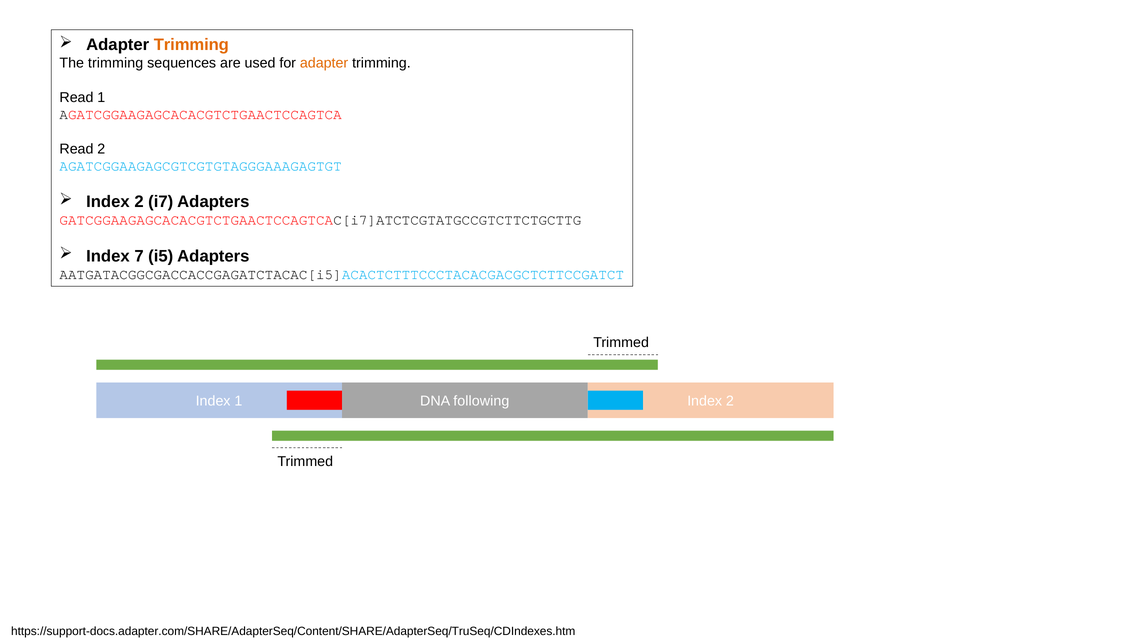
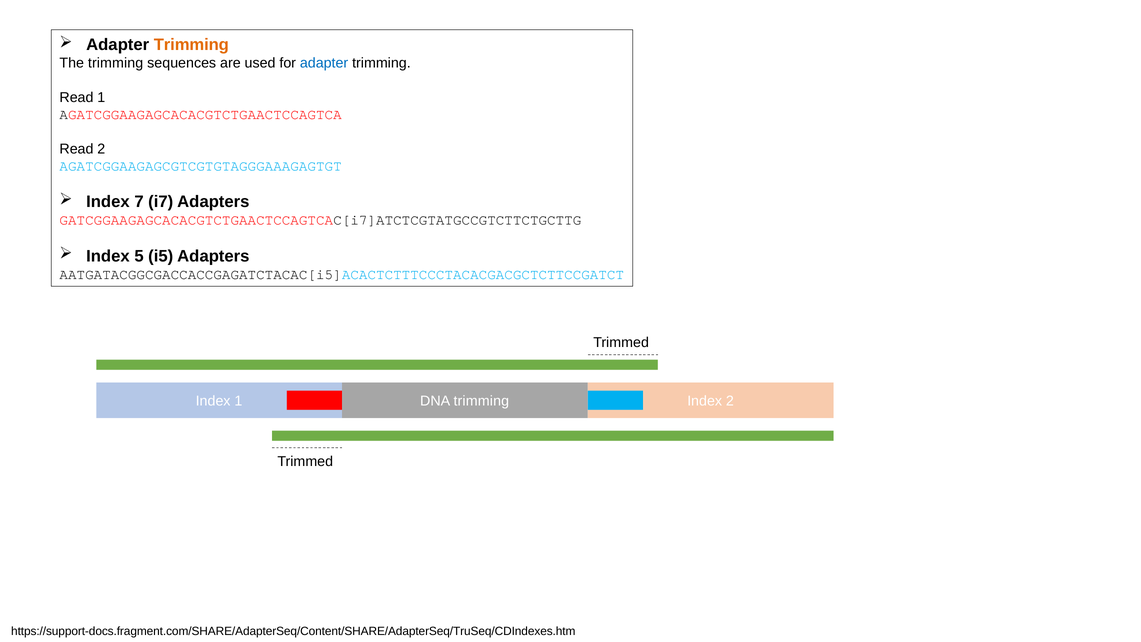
adapter at (324, 63) colour: orange -> blue
2 at (139, 202): 2 -> 7
7: 7 -> 5
DNA following: following -> trimming
https://support-docs.adapter.com/SHARE/AdapterSeq/Content/SHARE/AdapterSeq/TruSeq/CDIndexes.htm: https://support-docs.adapter.com/SHARE/AdapterSeq/Content/SHARE/AdapterSeq/TruSeq/CDIndexes.htm -> https://support-docs.fragment.com/SHARE/AdapterSeq/Content/SHARE/AdapterSeq/TruSeq/CDIndexes.htm
